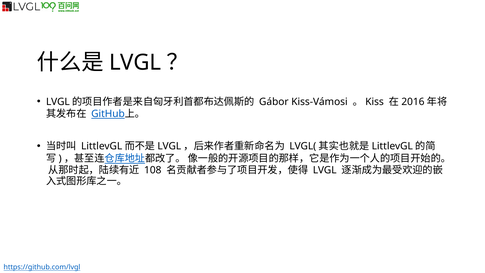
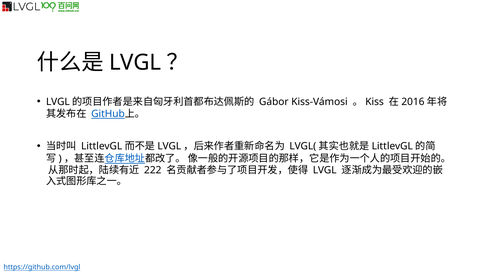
108: 108 -> 222
